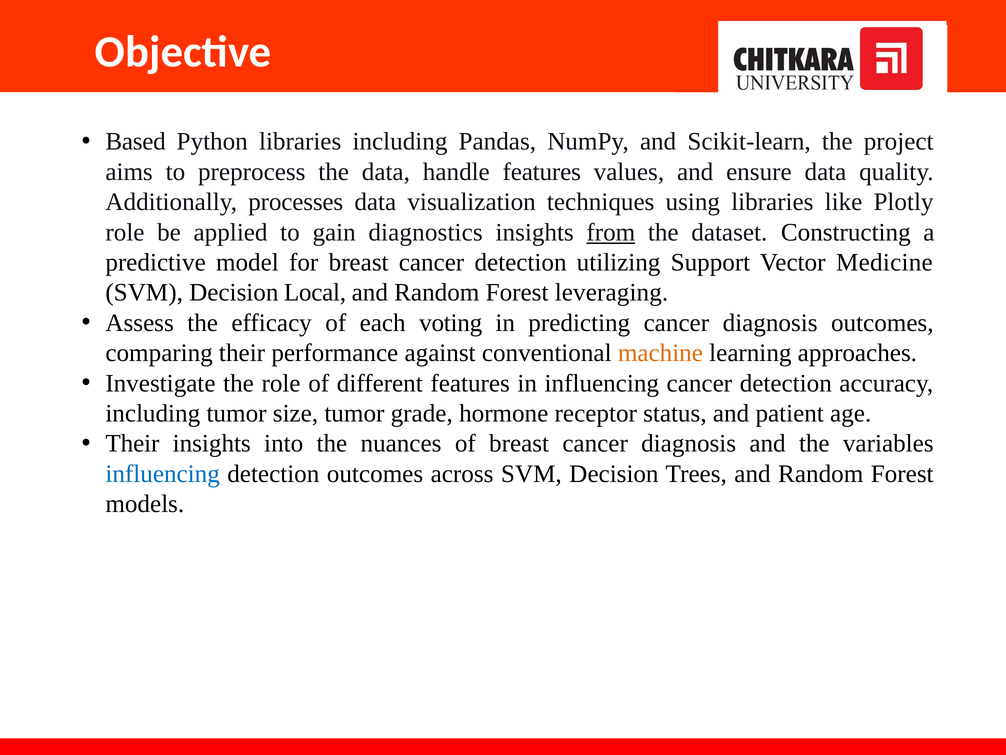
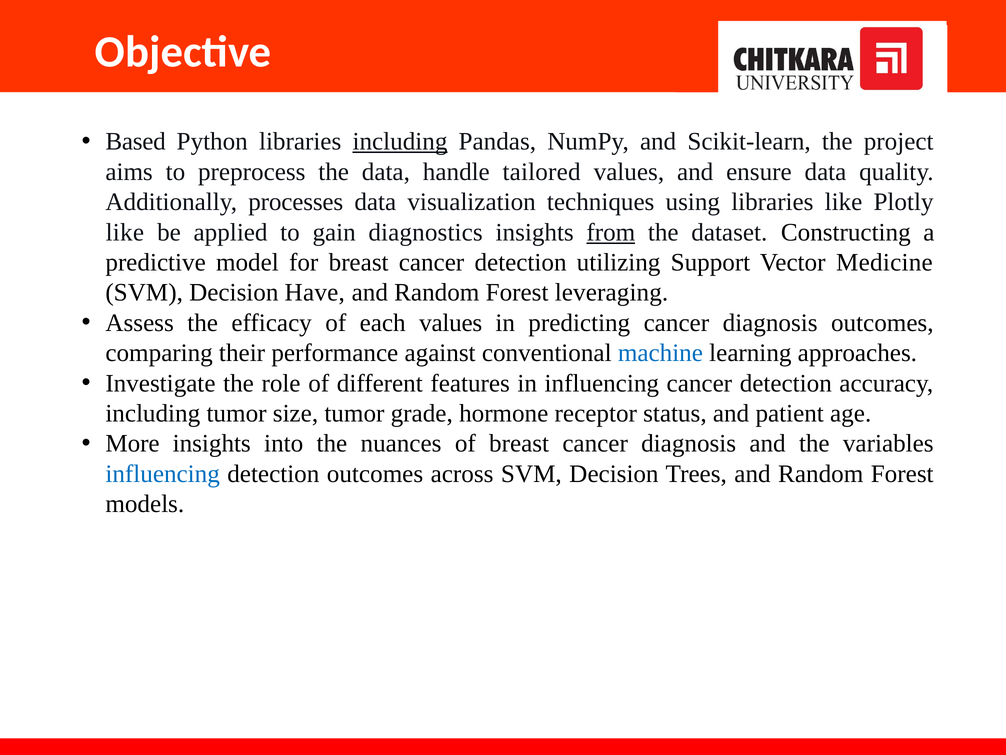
including at (400, 142) underline: none -> present
handle features: features -> tailored
role at (125, 232): role -> like
Local: Local -> Have
each voting: voting -> values
machine colour: orange -> blue
Their at (132, 443): Their -> More
